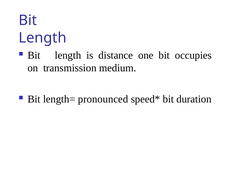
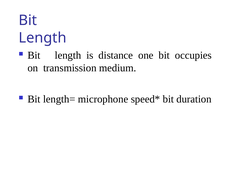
pronounced: pronounced -> microphone
